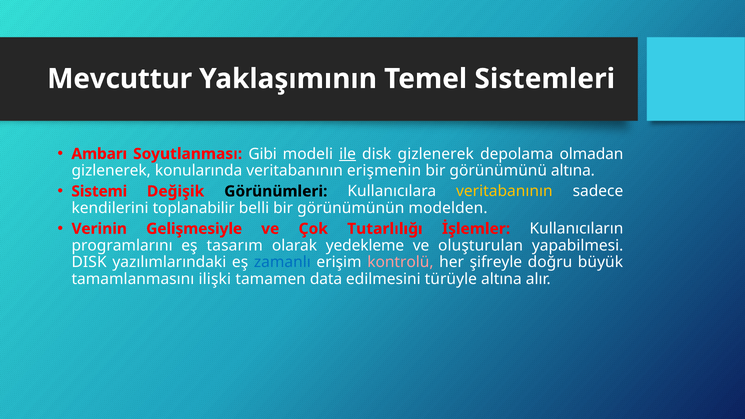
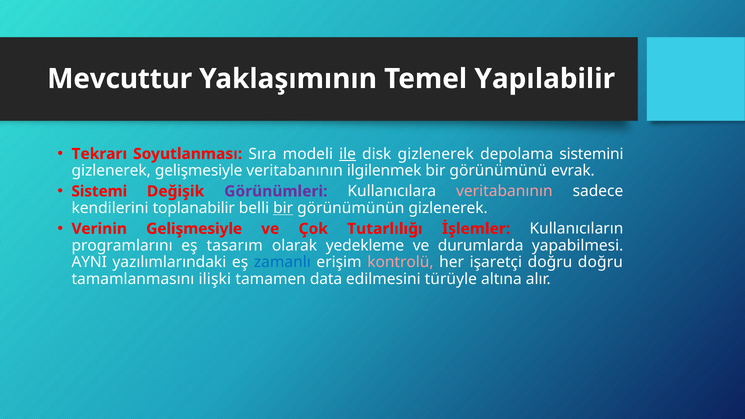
Sistemleri: Sistemleri -> Yapılabilir
Ambarı: Ambarı -> Tekrarı
Gibi: Gibi -> Sıra
olmadan: olmadan -> sistemini
gizlenerek konularında: konularında -> gelişmesiyle
erişmenin: erişmenin -> ilgilenmek
görünümünü altına: altına -> evrak
Görünümleri colour: black -> purple
veritabanının at (504, 191) colour: yellow -> pink
bir at (283, 208) underline: none -> present
görünümünün modelden: modelden -> gizlenerek
oluşturulan: oluşturulan -> durumlarda
DISK at (89, 262): DISK -> AYNI
şifreyle: şifreyle -> işaretçi
doğru büyük: büyük -> doğru
